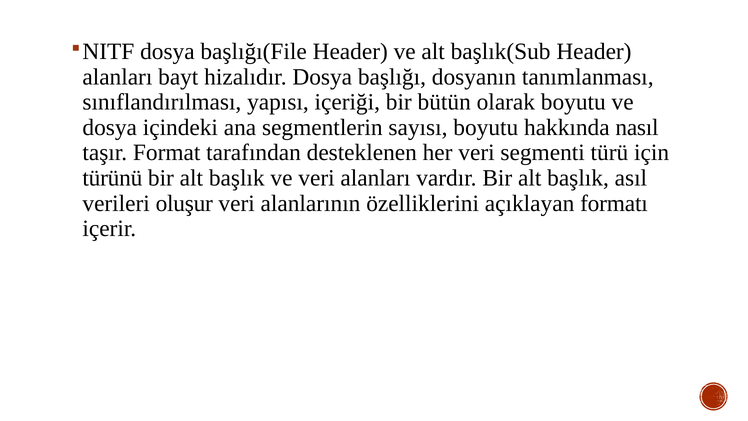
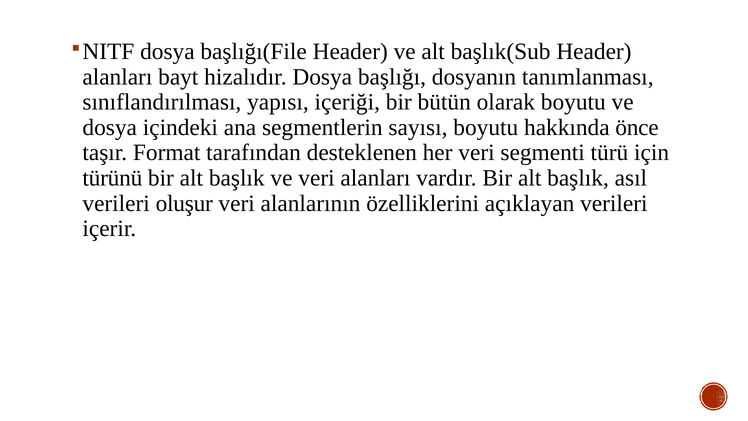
nasıl: nasıl -> önce
açıklayan formatı: formatı -> verileri
